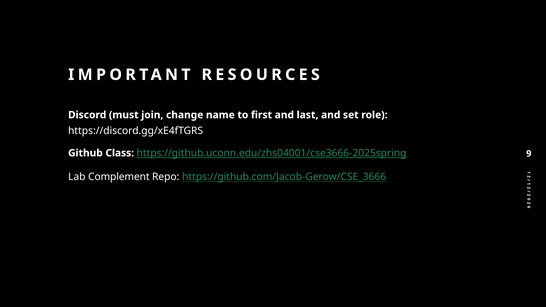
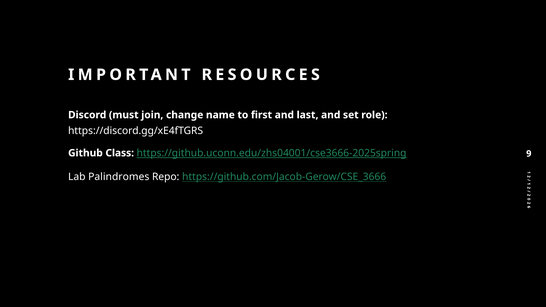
Complement: Complement -> Palindromes
